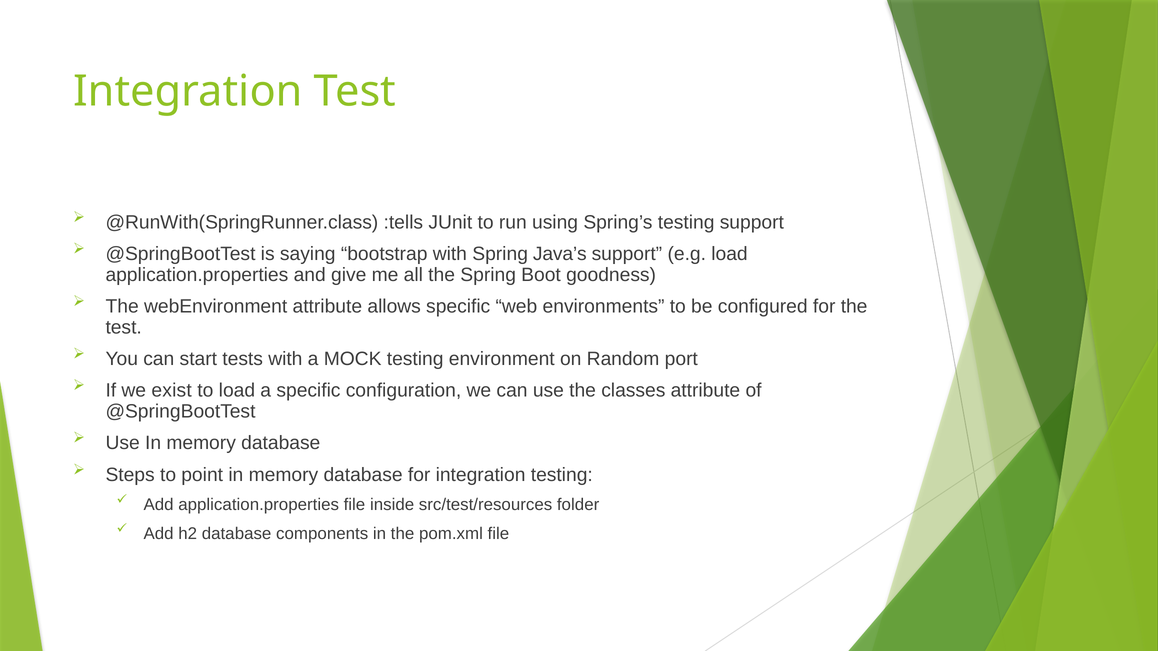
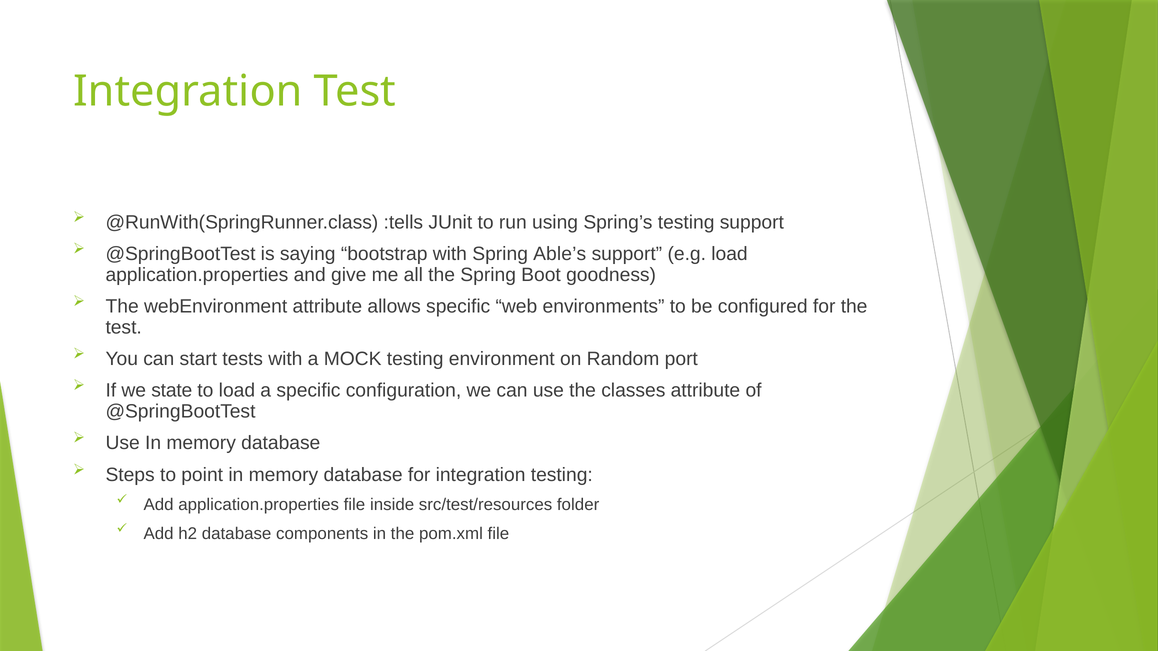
Java’s: Java’s -> Able’s
exist: exist -> state
